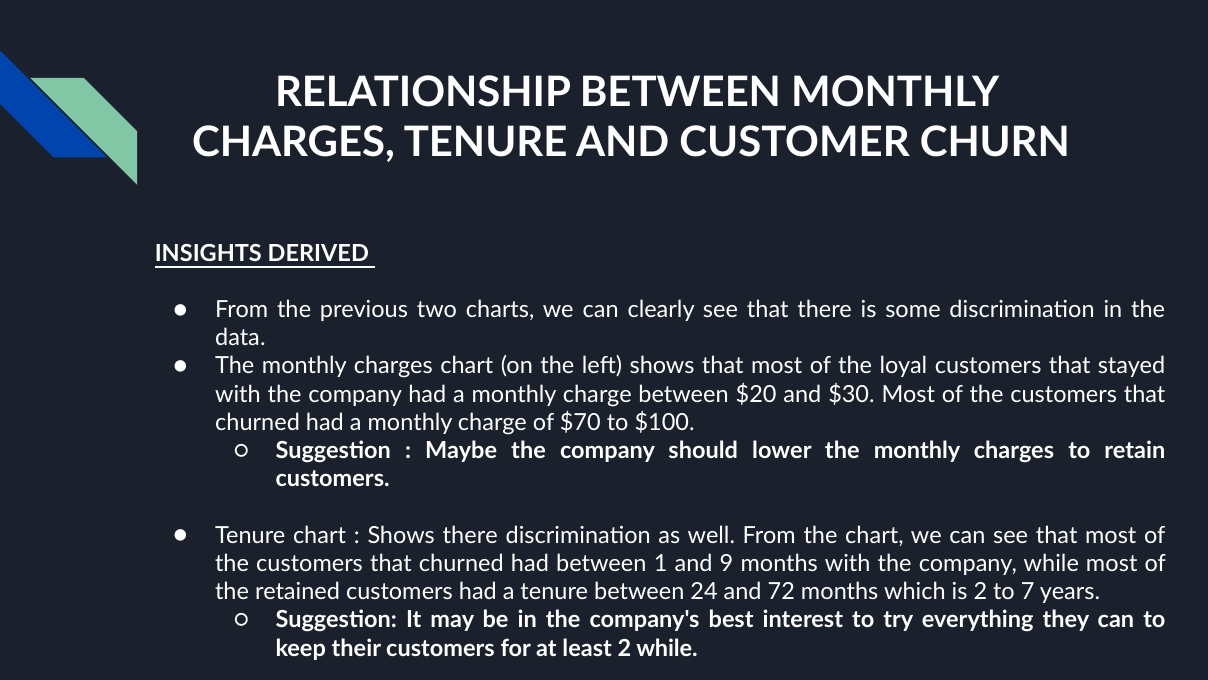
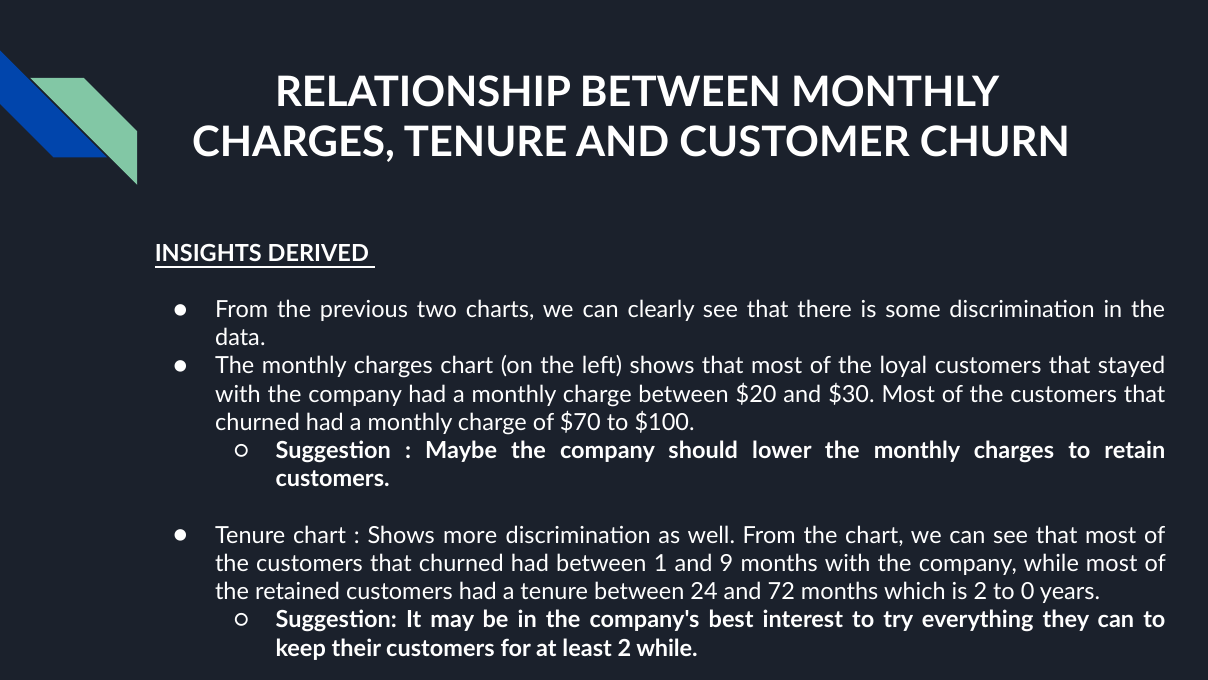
Shows there: there -> more
7: 7 -> 0
